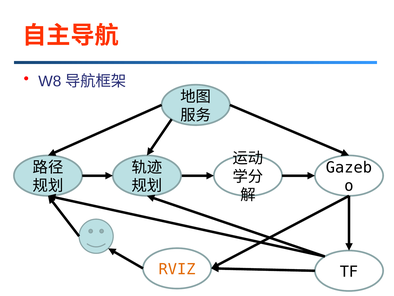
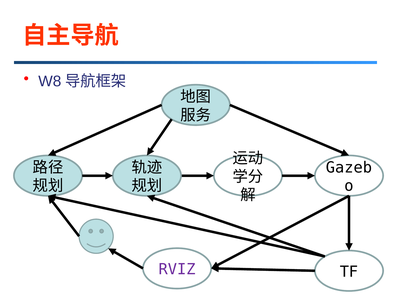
RVIZ colour: orange -> purple
